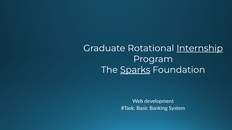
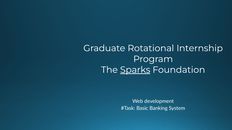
Internship underline: present -> none
